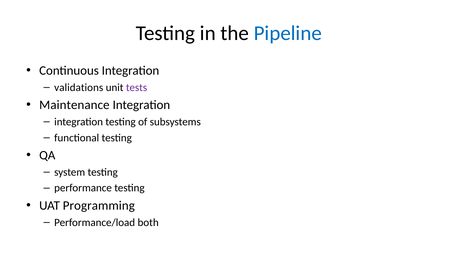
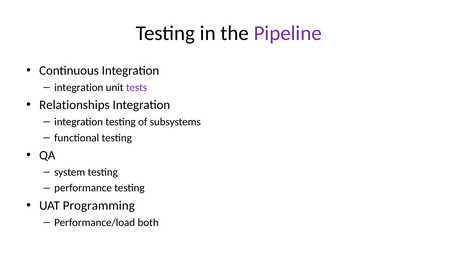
Pipeline colour: blue -> purple
validations at (79, 87): validations -> integration
Maintenance: Maintenance -> Relationships
